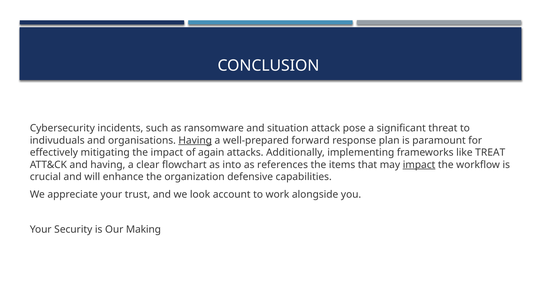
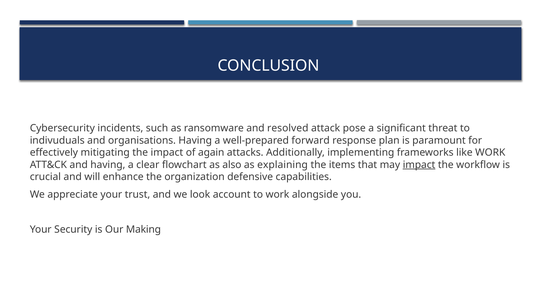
situation: situation -> resolved
Having at (195, 141) underline: present -> none
like TREAT: TREAT -> WORK
into: into -> also
references: references -> explaining
